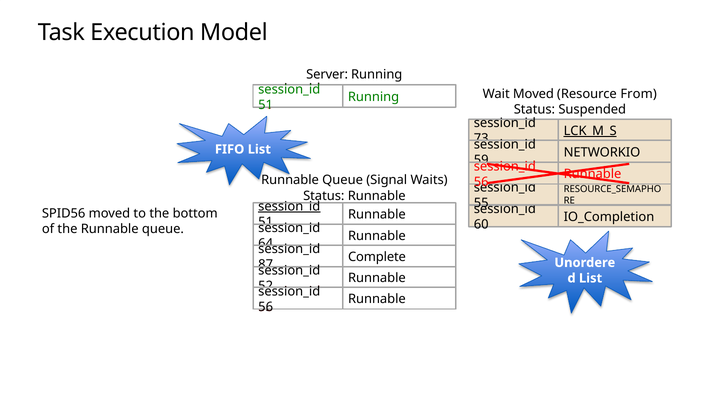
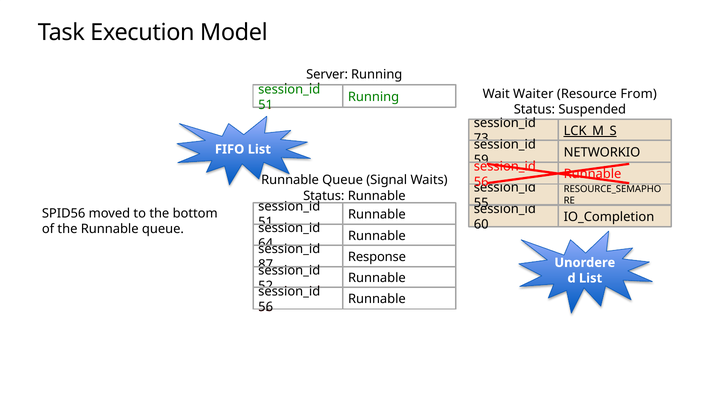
Wait Moved: Moved -> Waiter
session_id at (289, 207) underline: present -> none
Complete at (377, 257): Complete -> Response
